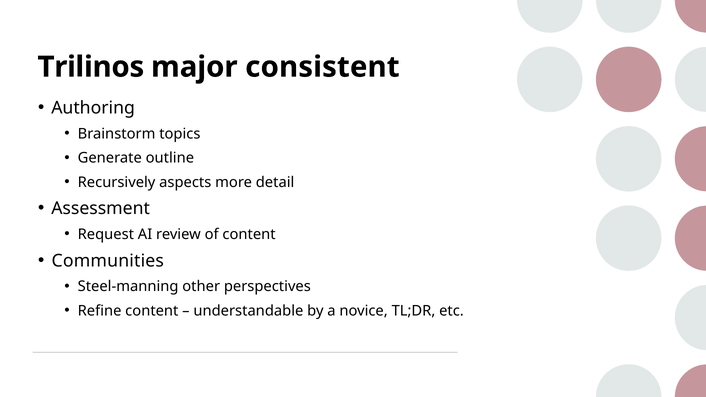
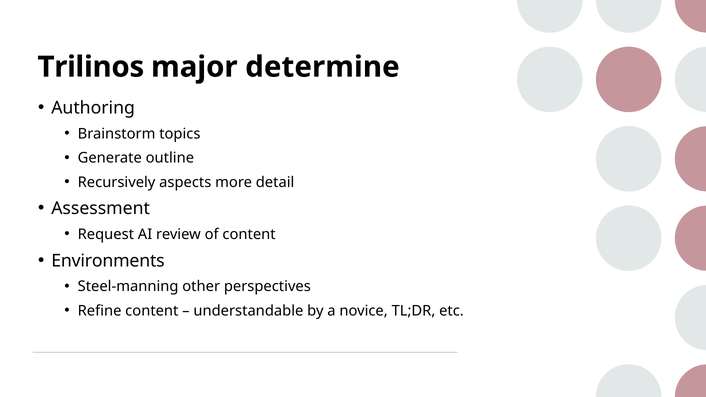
consistent: consistent -> determine
Communities: Communities -> Environments
